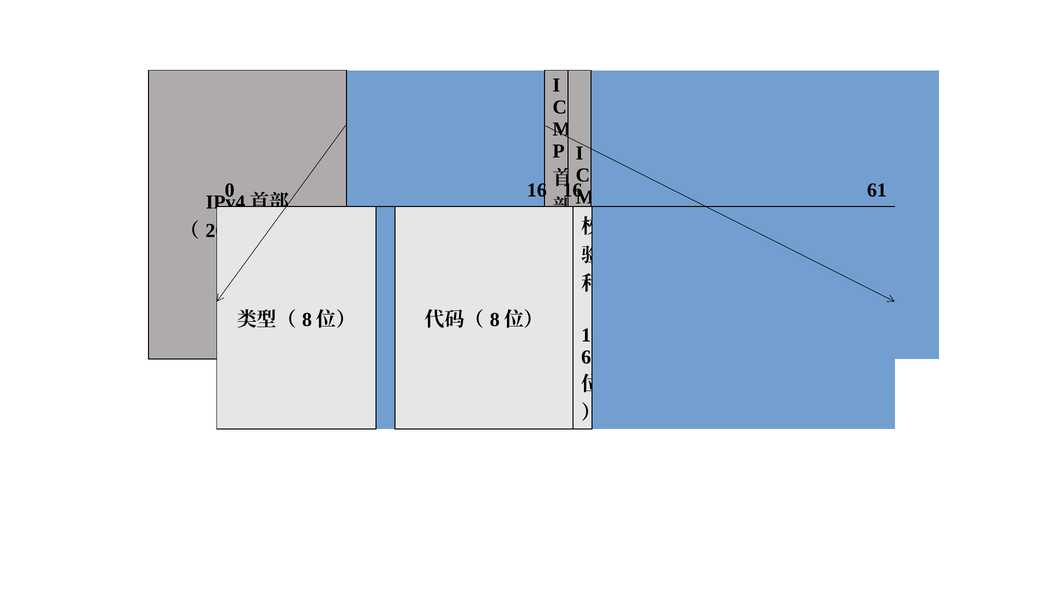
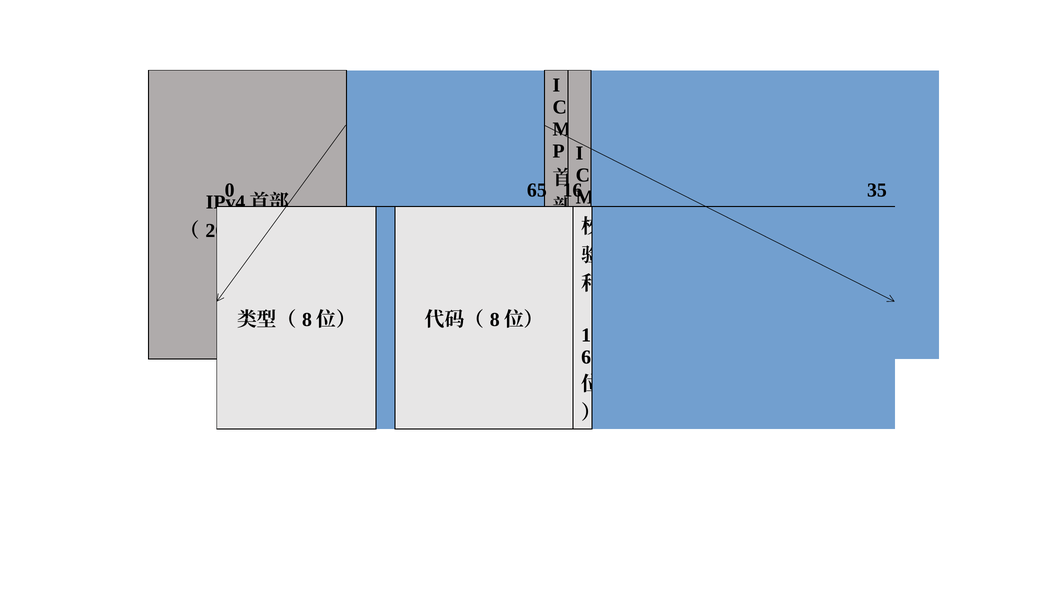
16 at (537, 190): 16 -> 65
61: 61 -> 35
